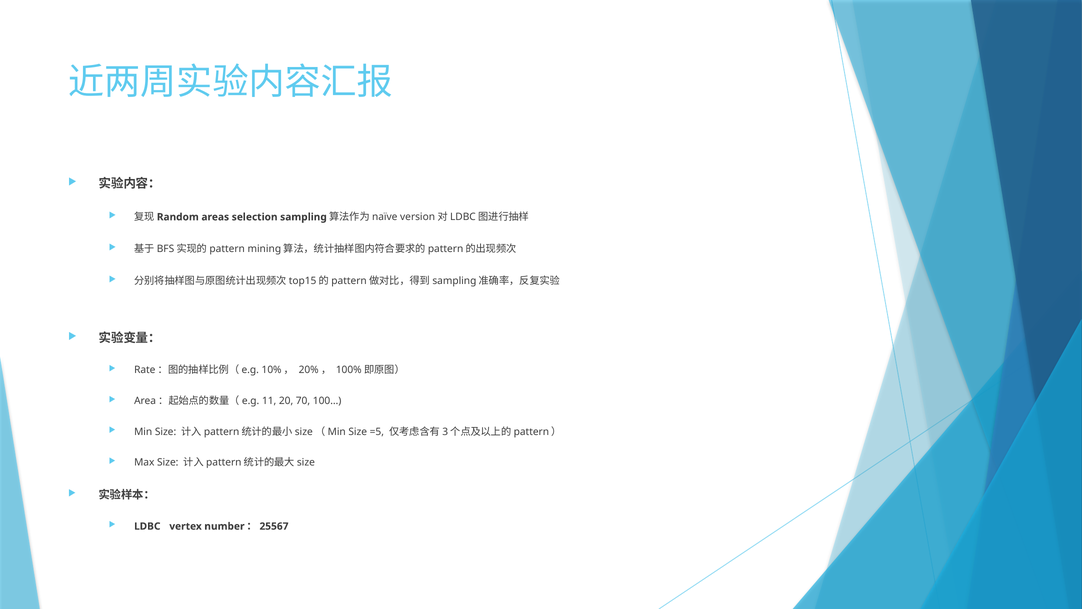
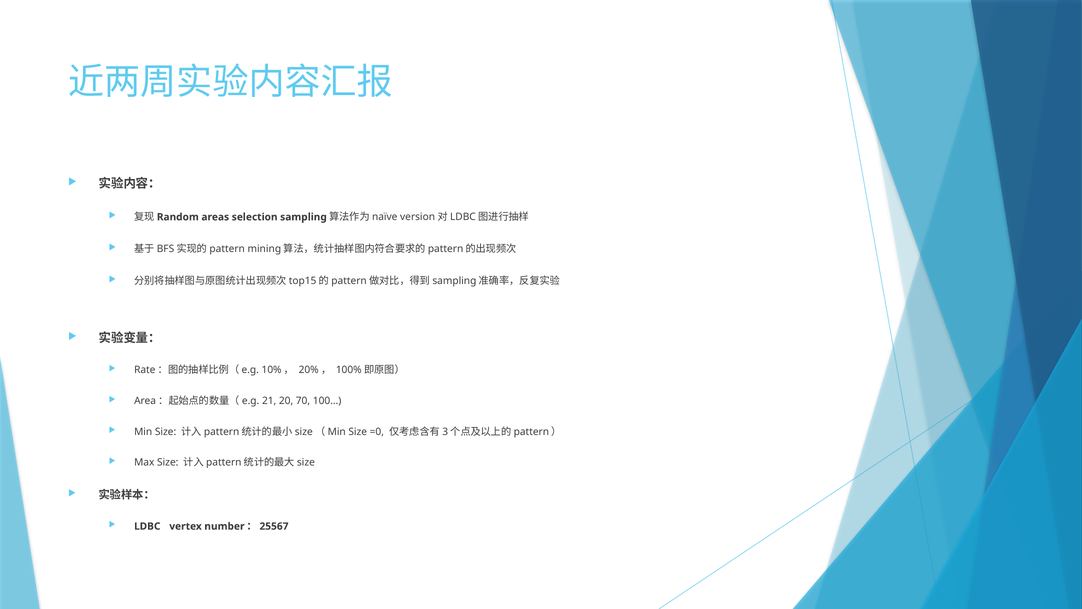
11: 11 -> 21
=5: =5 -> =0
